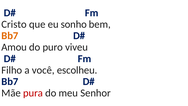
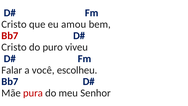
sonho: sonho -> amou
Bb7 at (10, 36) colour: orange -> red
Amou at (14, 47): Amou -> Cristo
Filho: Filho -> Falar
